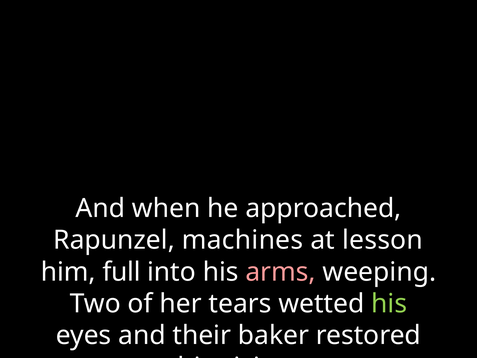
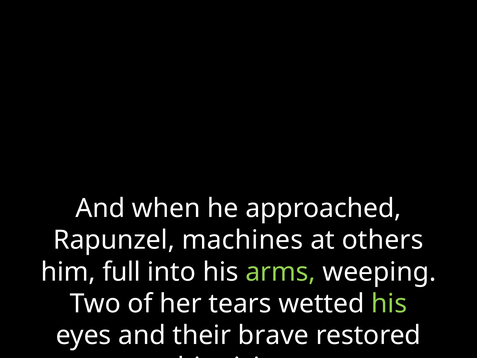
lesson: lesson -> others
arms colour: pink -> light green
baker: baker -> brave
